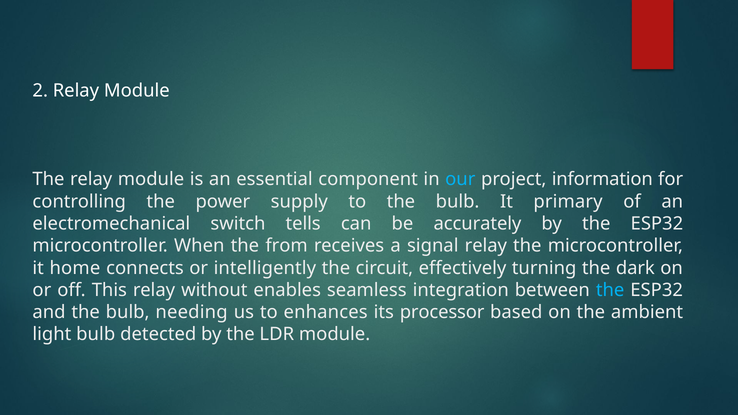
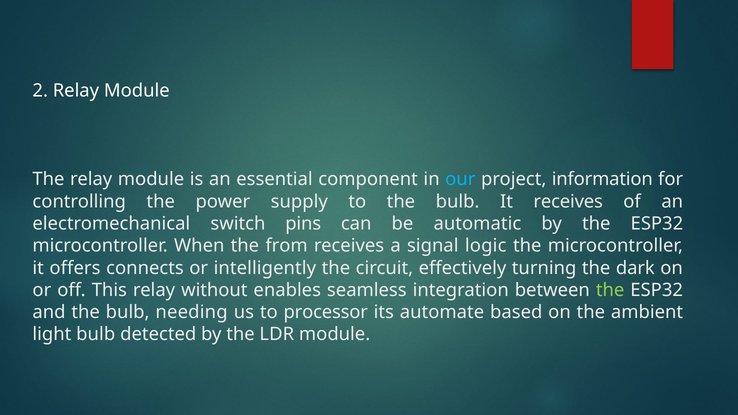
It primary: primary -> receives
tells: tells -> pins
accurately: accurately -> automatic
signal relay: relay -> logic
home: home -> offers
the at (610, 290) colour: light blue -> light green
enhances: enhances -> processor
processor: processor -> automate
